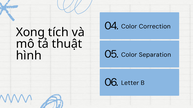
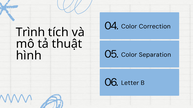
Xong: Xong -> Trình
